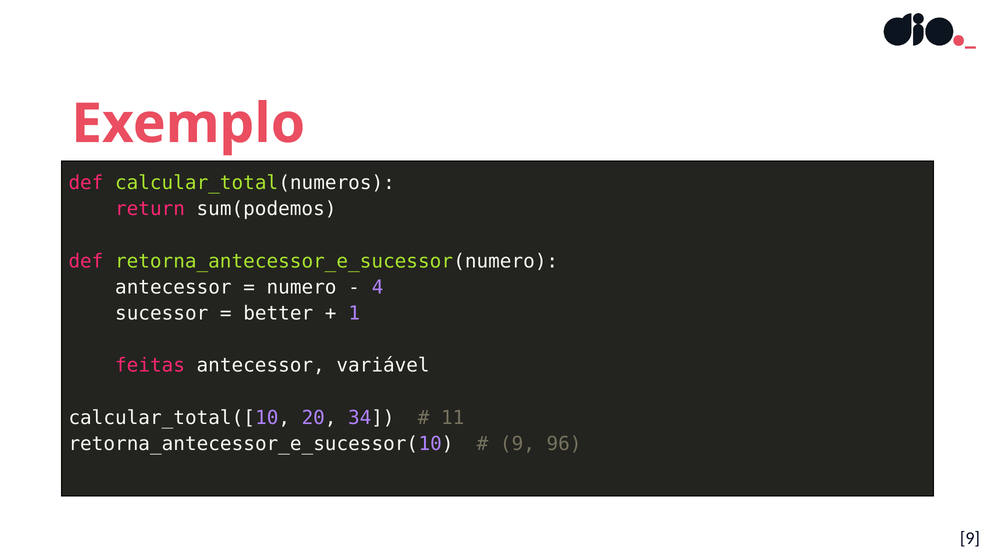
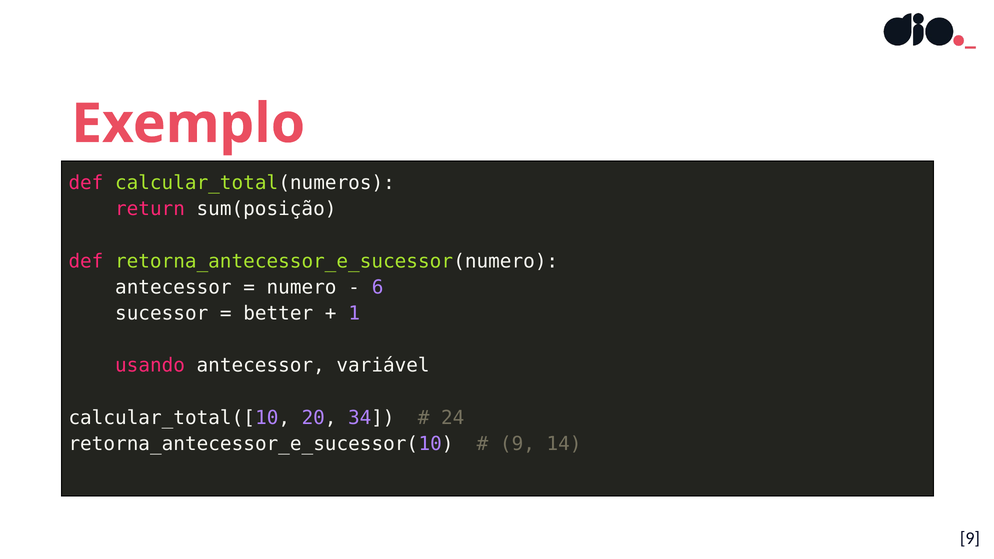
sum(podemos: sum(podemos -> sum(posição
4: 4 -> 6
feitas: feitas -> usando
11: 11 -> 24
96: 96 -> 14
